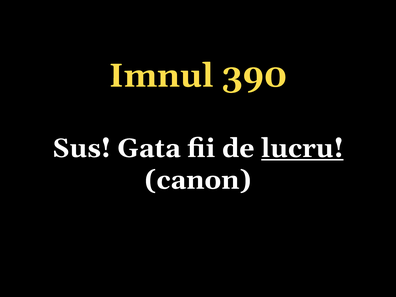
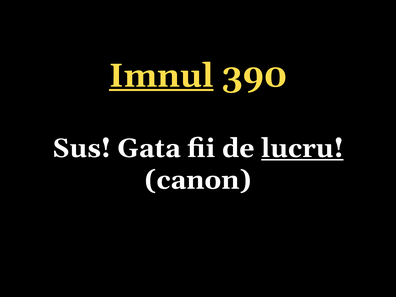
Imnul underline: none -> present
